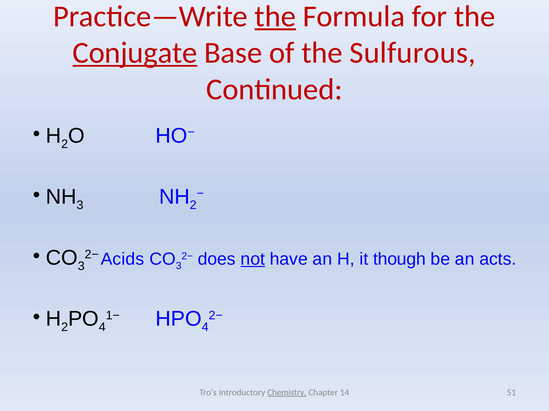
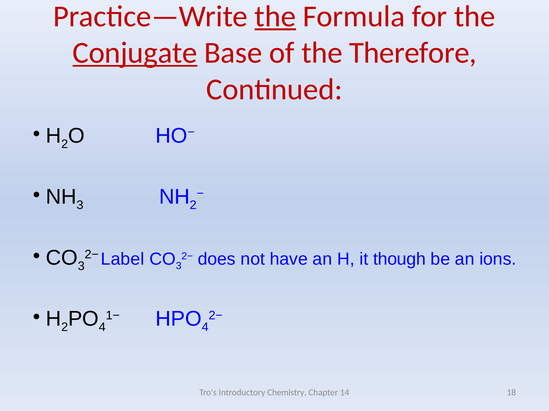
Sulfurous: Sulfurous -> Therefore
Acids: Acids -> Label
not underline: present -> none
acts: acts -> ions
Chemistry underline: present -> none
51: 51 -> 18
